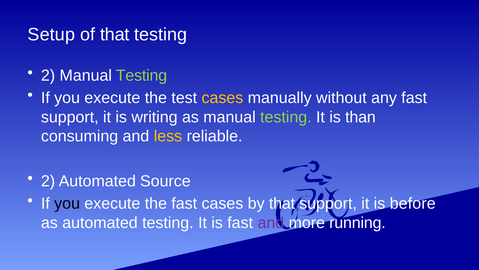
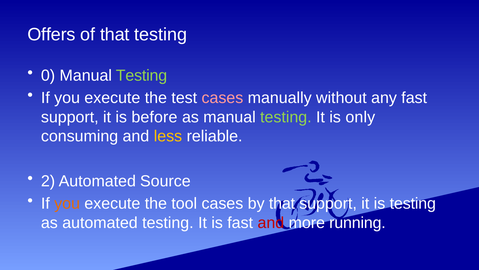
Setup: Setup -> Offers
2 at (48, 75): 2 -> 0
cases at (222, 98) colour: yellow -> pink
writing: writing -> before
than: than -> only
you at (67, 203) colour: black -> orange
the fast: fast -> tool
is before: before -> testing
and at (271, 222) colour: purple -> red
